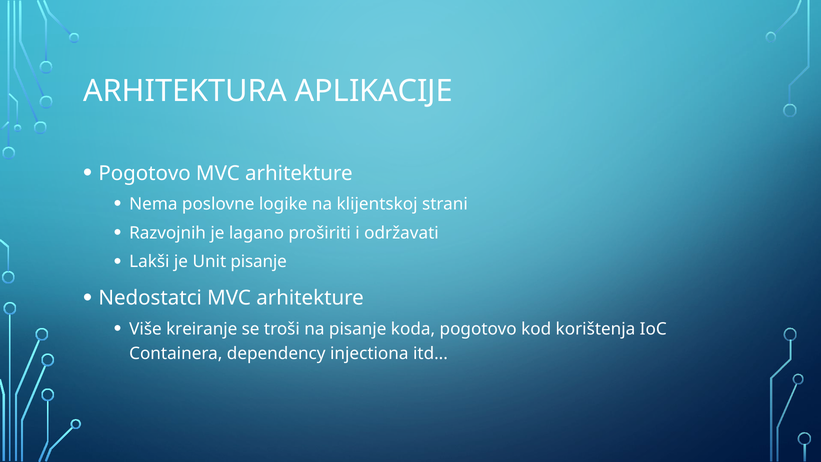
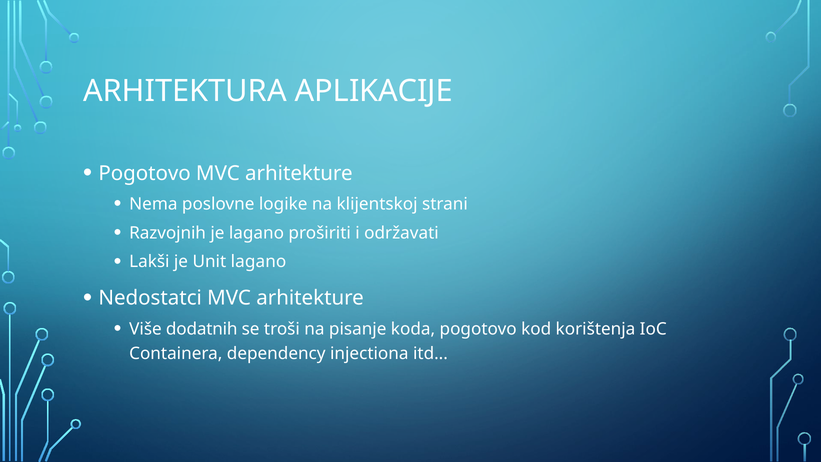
Unit pisanje: pisanje -> lagano
kreiranje: kreiranje -> dodatnih
